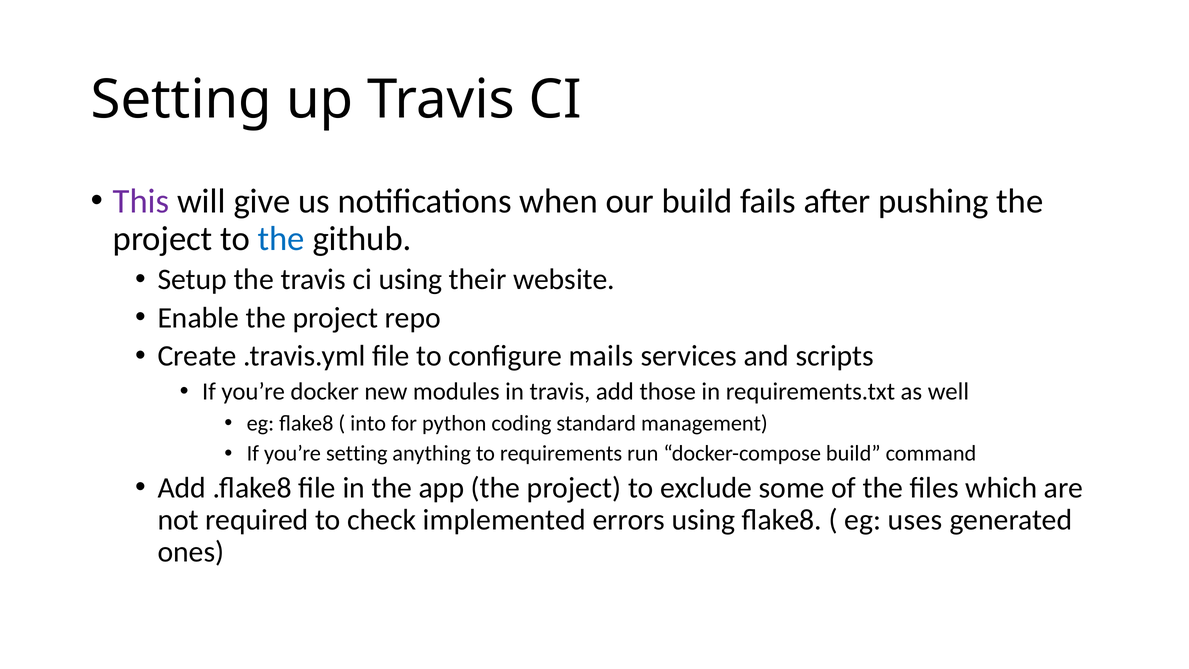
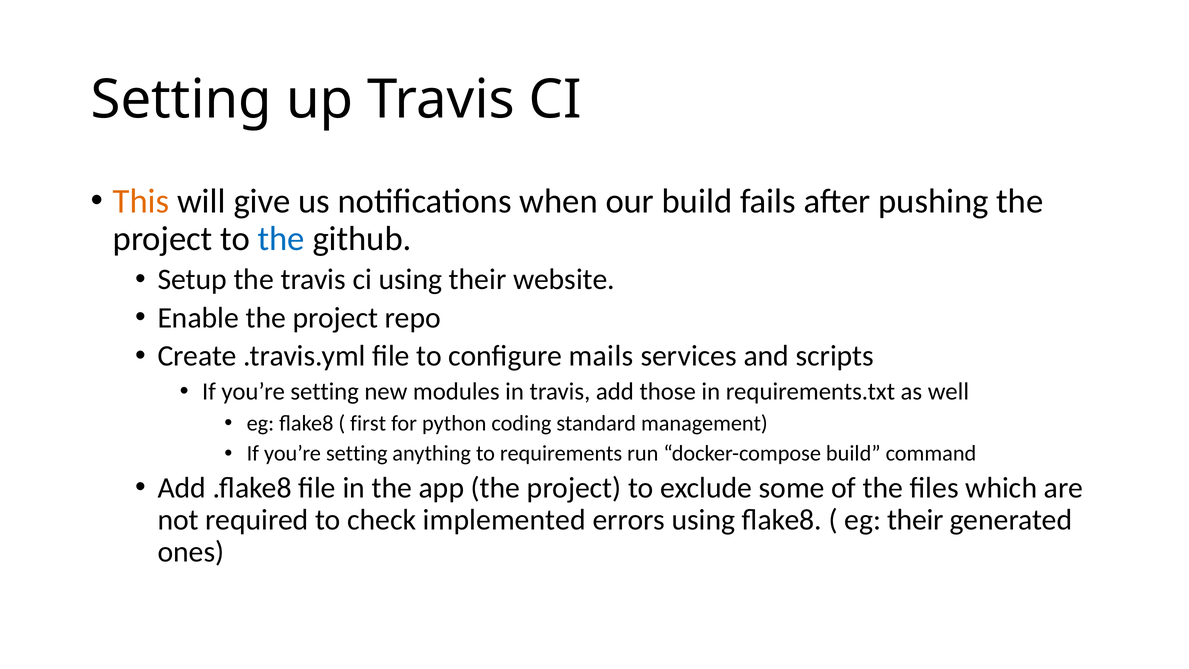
This colour: purple -> orange
docker at (325, 392): docker -> setting
into: into -> first
eg uses: uses -> their
